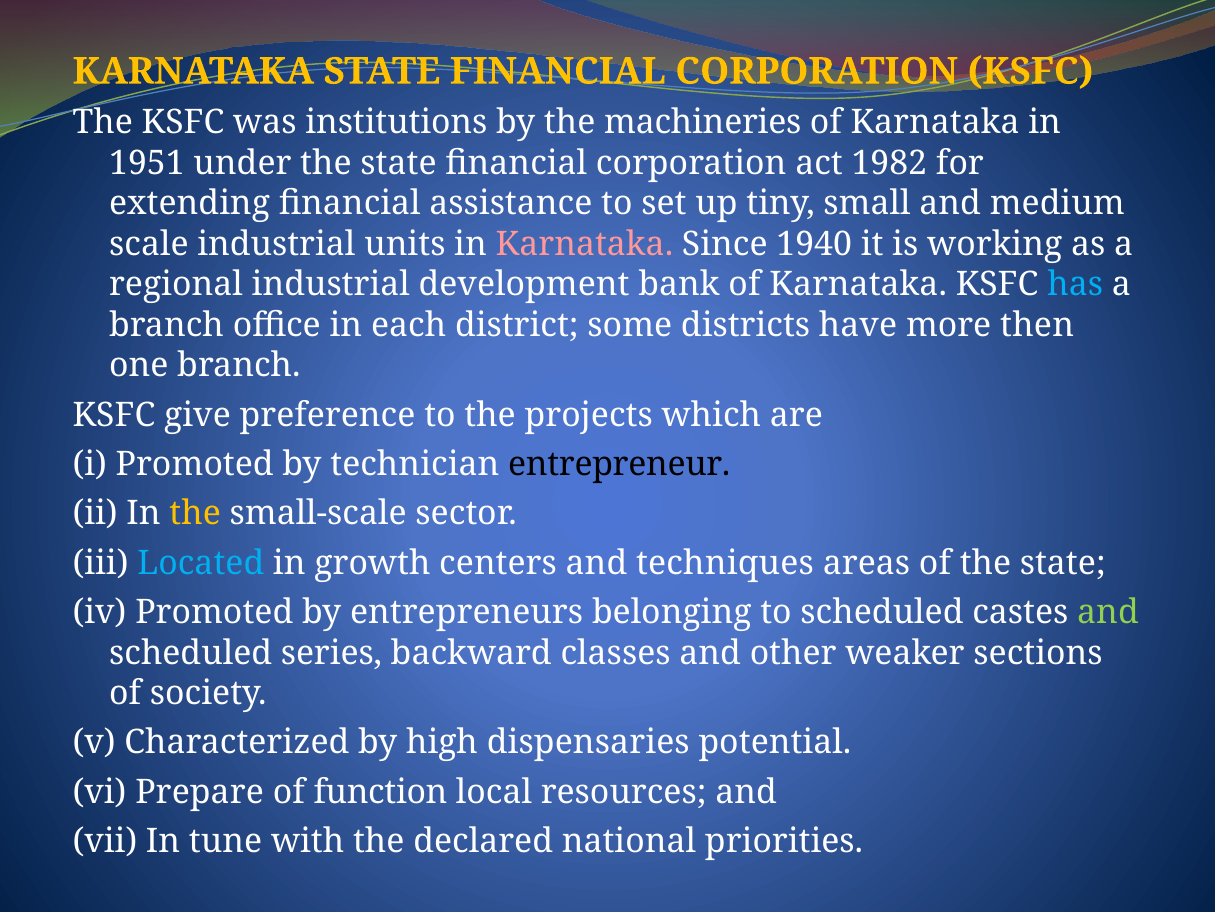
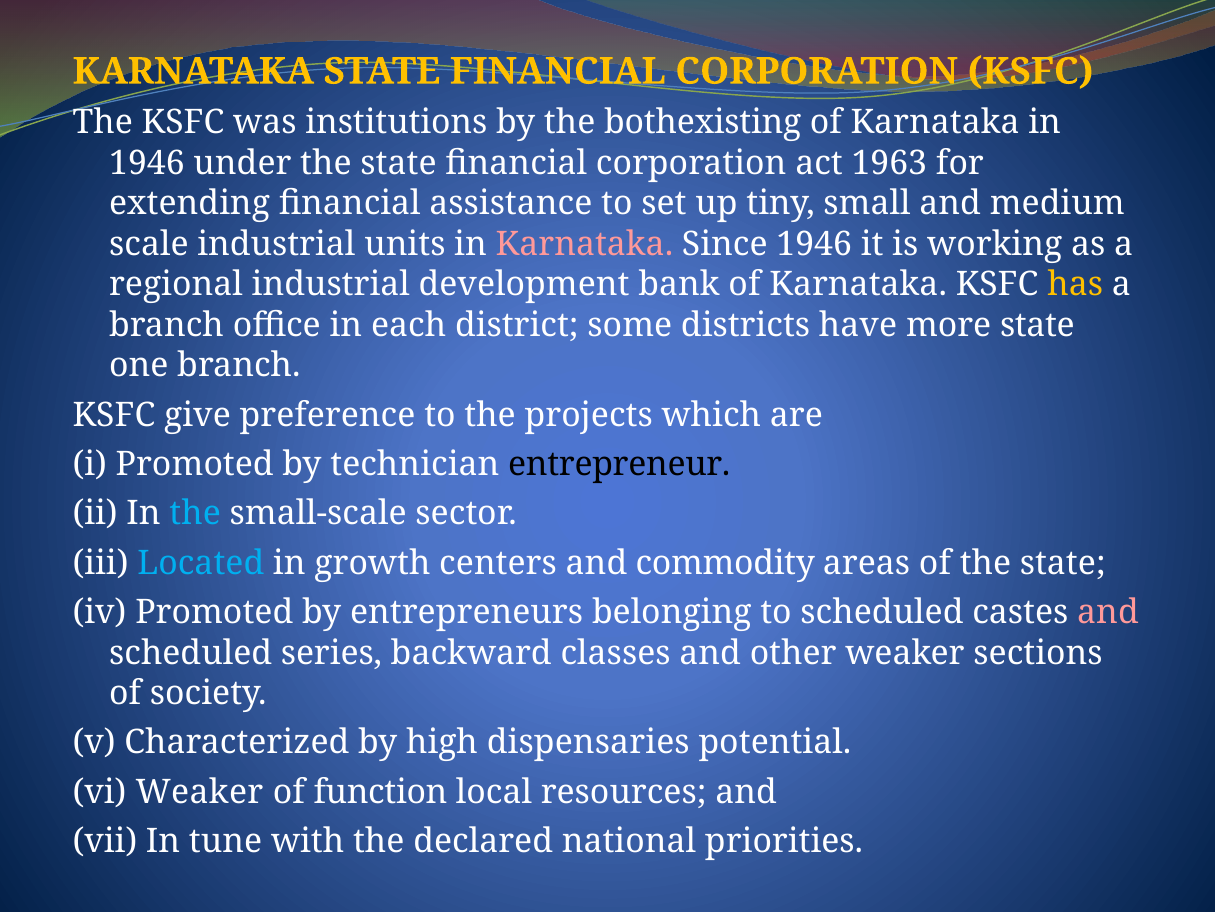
machineries: machineries -> bothexisting
1951 at (147, 163): 1951 -> 1946
1982: 1982 -> 1963
Since 1940: 1940 -> 1946
has colour: light blue -> yellow
more then: then -> state
the at (195, 513) colour: yellow -> light blue
techniques: techniques -> commodity
and at (1108, 612) colour: light green -> pink
vi Prepare: Prepare -> Weaker
